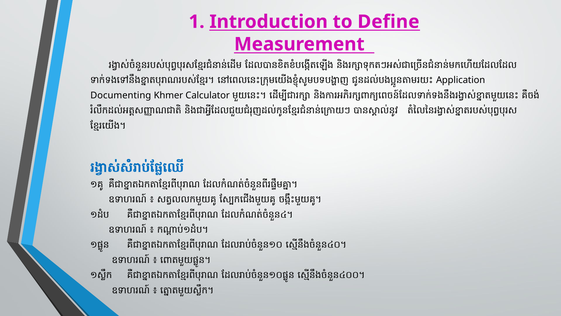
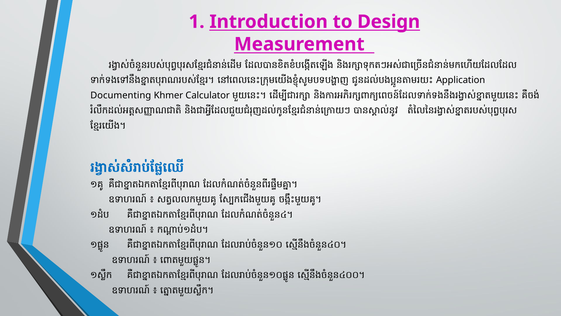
Define: Define -> Design
